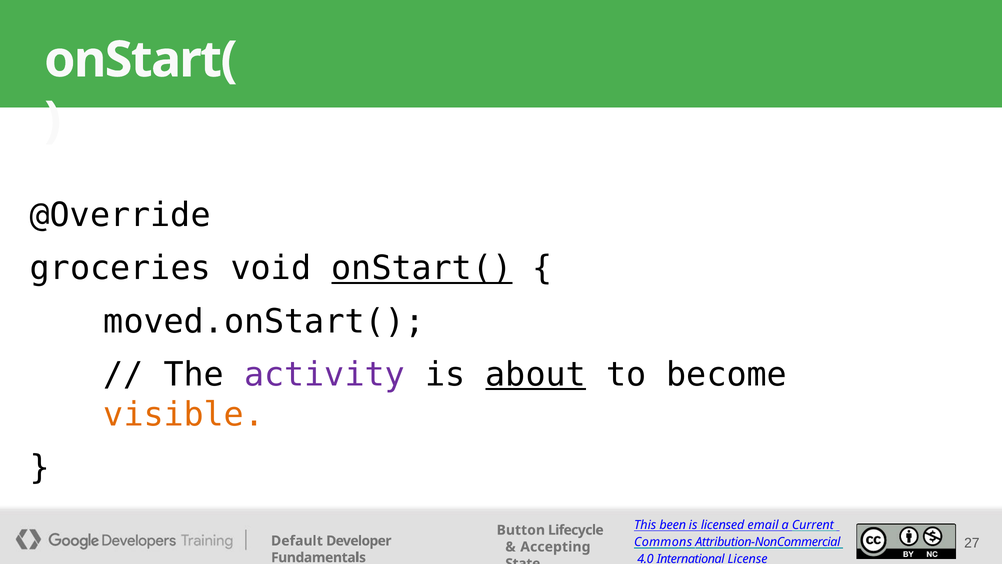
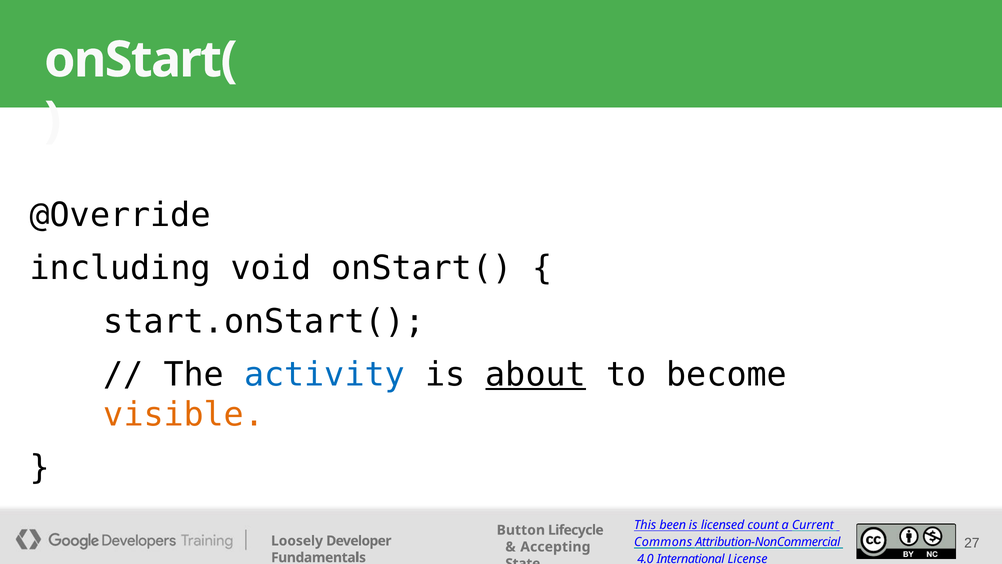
groceries: groceries -> including
onStart( at (422, 268) underline: present -> none
moved.onStart(: moved.onStart( -> start.onStart(
activity colour: purple -> blue
email: email -> count
Default: Default -> Loosely
